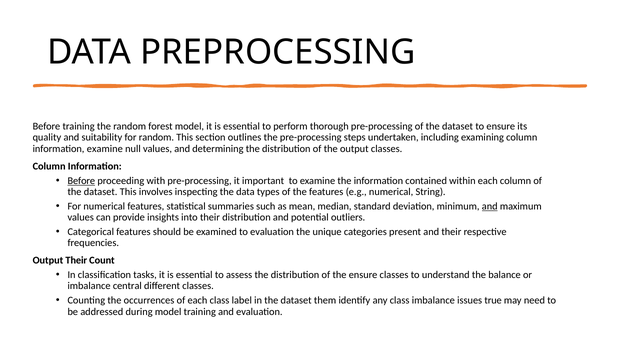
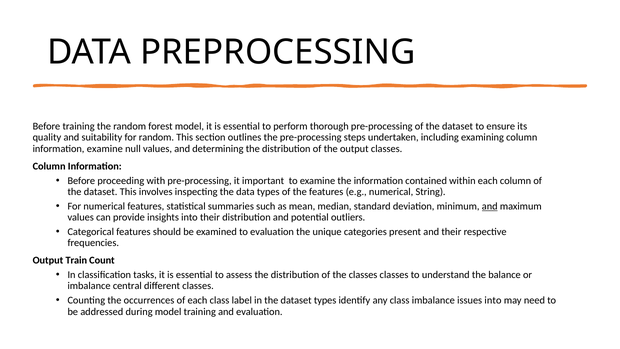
Before at (81, 181) underline: present -> none
Output Their: Their -> Train
the ensure: ensure -> classes
dataset them: them -> types
issues true: true -> into
